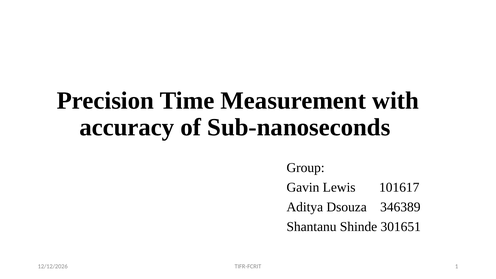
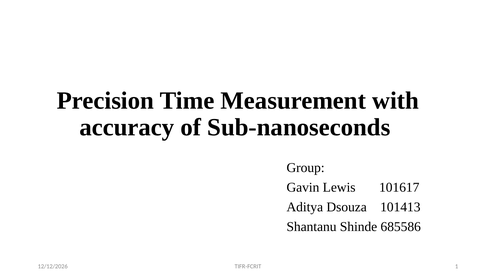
346389: 346389 -> 101413
301651: 301651 -> 685586
